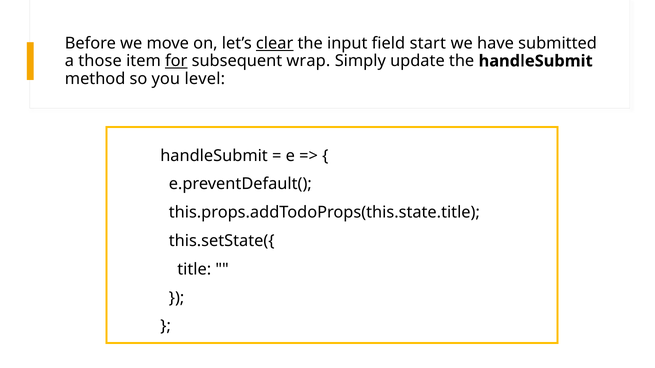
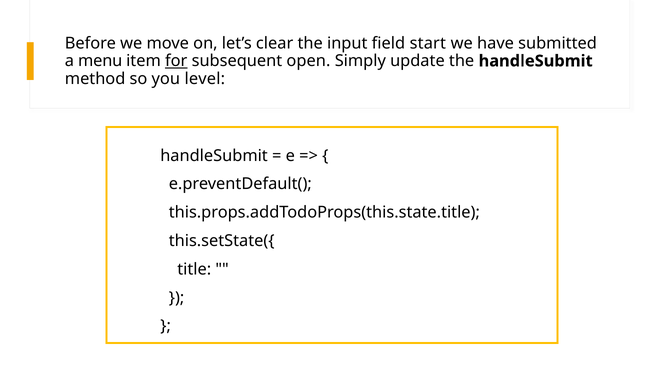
clear underline: present -> none
those: those -> menu
wrap: wrap -> open
